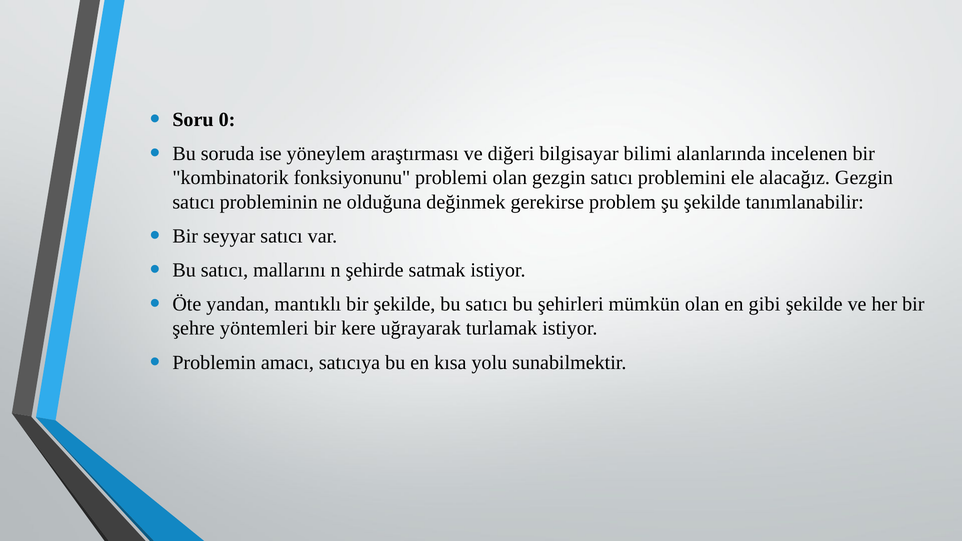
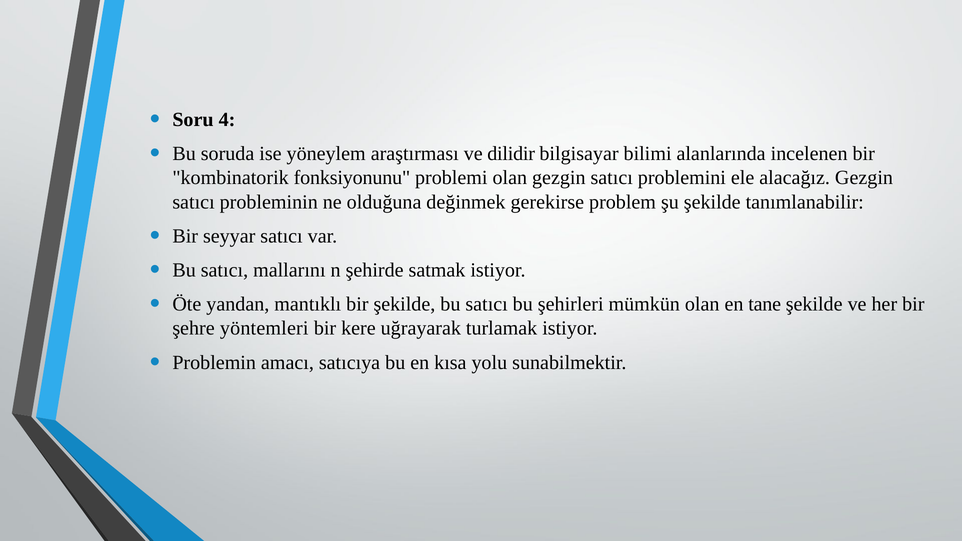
0: 0 -> 4
diğeri: diğeri -> dilidir
gibi: gibi -> tane
